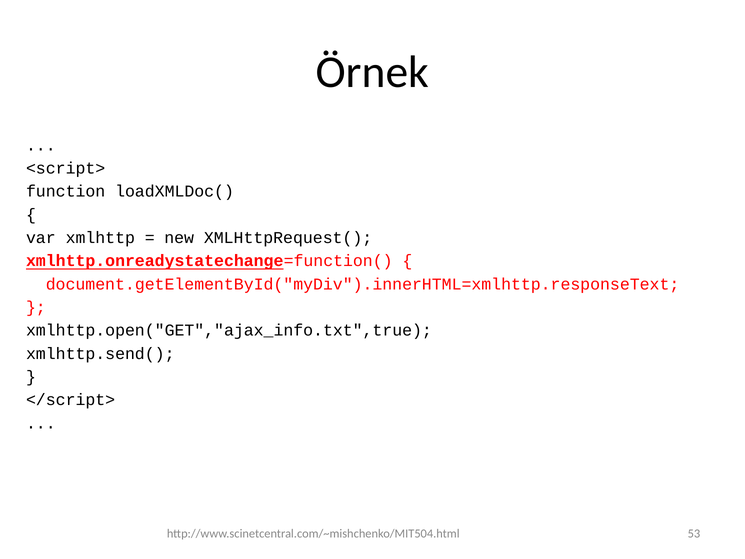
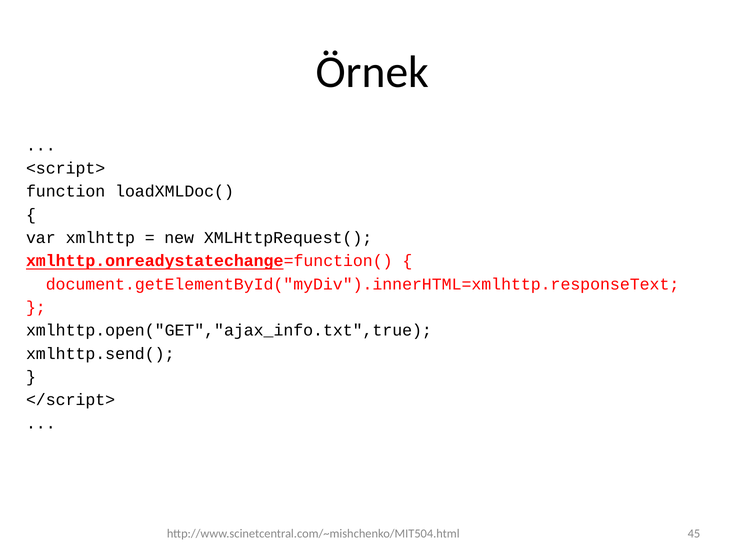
53: 53 -> 45
